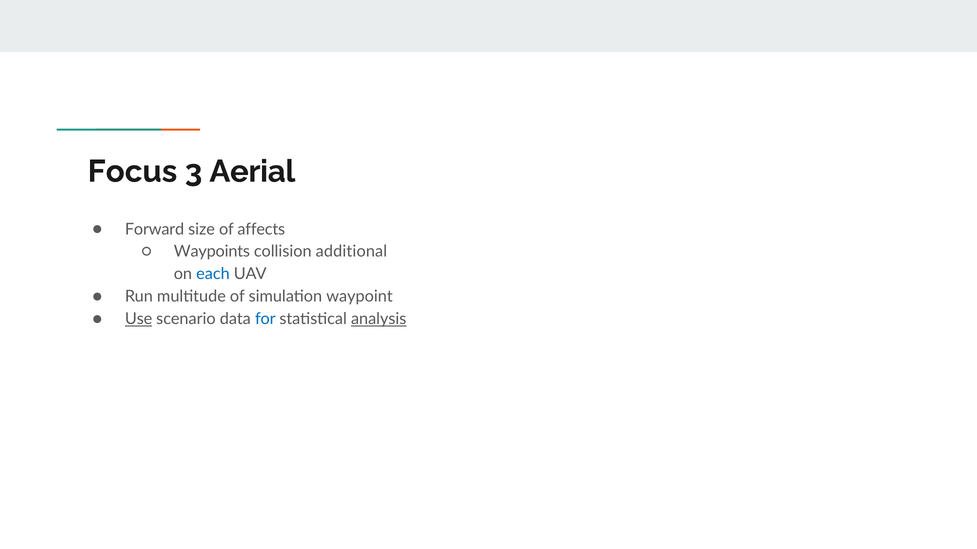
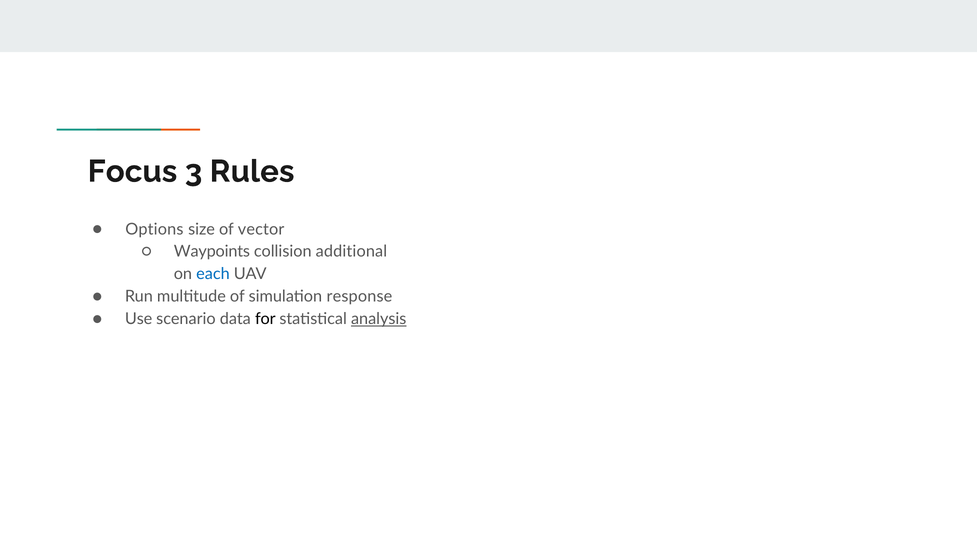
Aerial: Aerial -> Rules
Forward: Forward -> Options
affects: affects -> vector
waypoint: waypoint -> response
Use underline: present -> none
for colour: blue -> black
